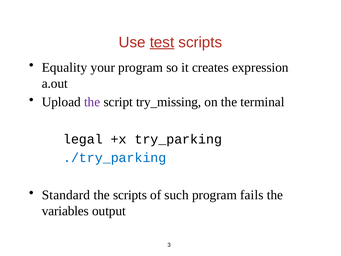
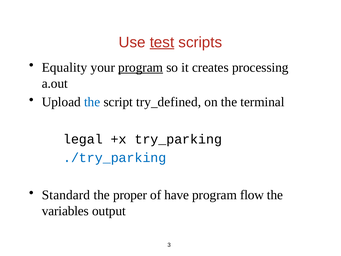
program at (141, 67) underline: none -> present
expression: expression -> processing
the at (92, 102) colour: purple -> blue
try_missing: try_missing -> try_defined
the scripts: scripts -> proper
such: such -> have
fails: fails -> flow
